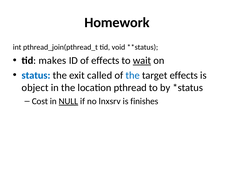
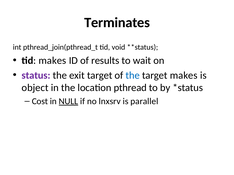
Homework: Homework -> Terminates
of effects: effects -> results
wait underline: present -> none
status colour: blue -> purple
exit called: called -> target
target effects: effects -> makes
finishes: finishes -> parallel
